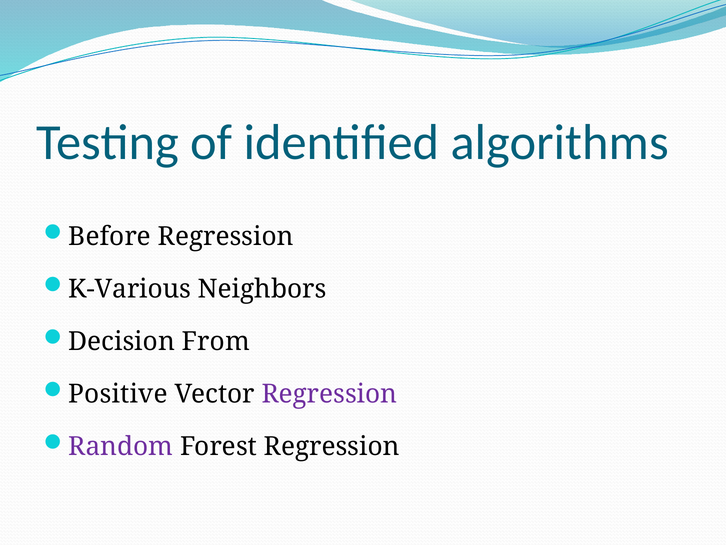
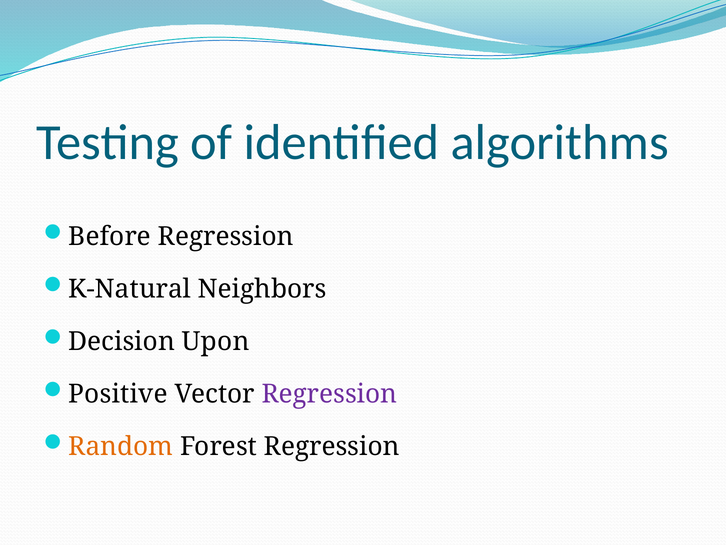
K-Various: K-Various -> K-Natural
From: From -> Upon
Random colour: purple -> orange
